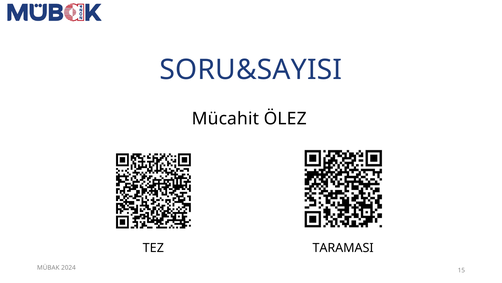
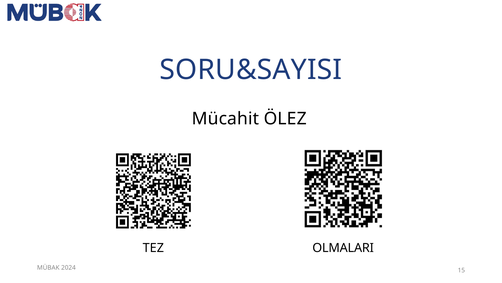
TARAMASI: TARAMASI -> OLMALARI
